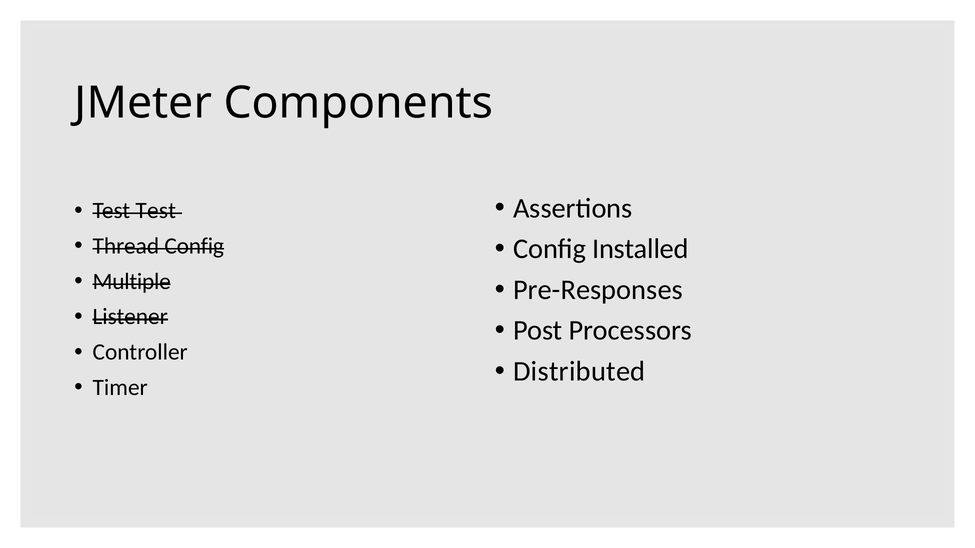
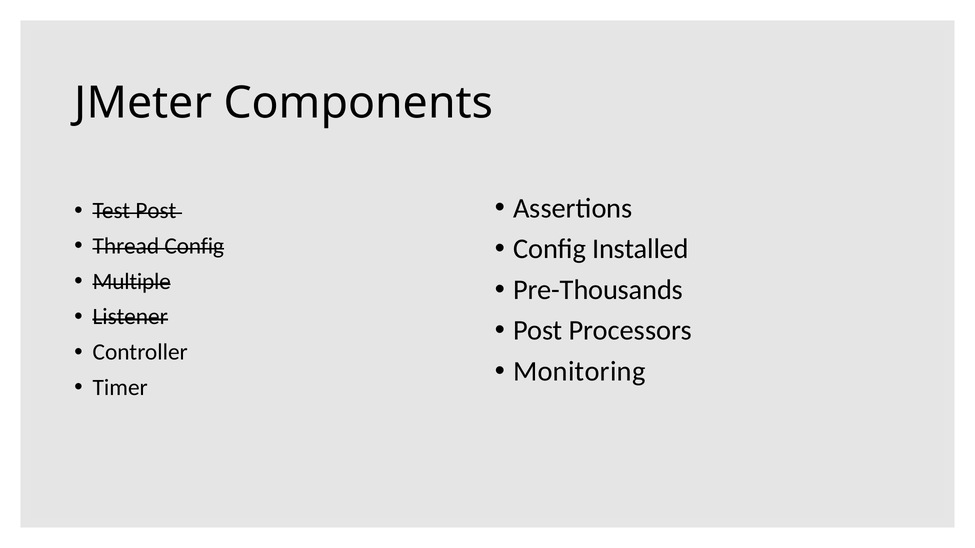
Test Test: Test -> Post
Pre-Responses: Pre-Responses -> Pre-Thousands
Distributed: Distributed -> Monitoring
